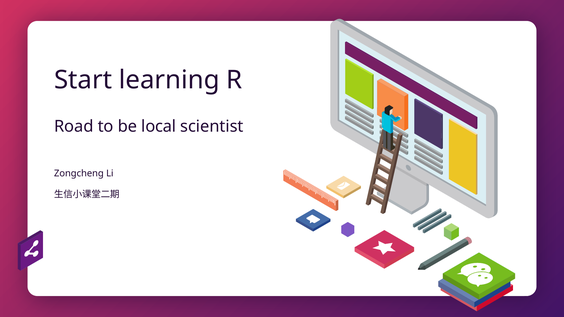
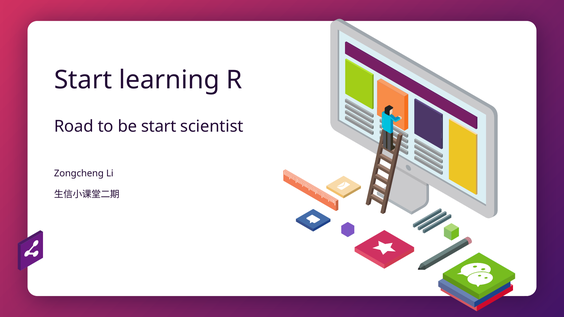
be local: local -> start
